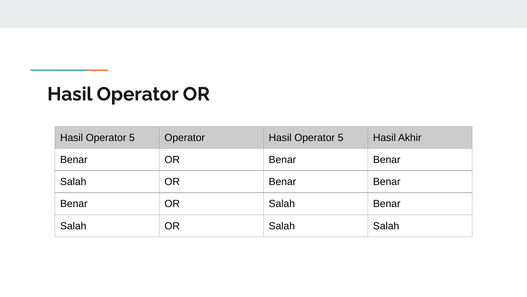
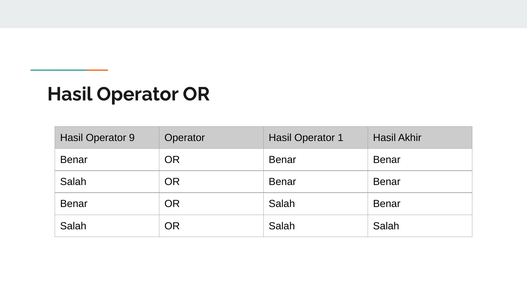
5 at (132, 137): 5 -> 9
Operator Hasil Operator 5: 5 -> 1
